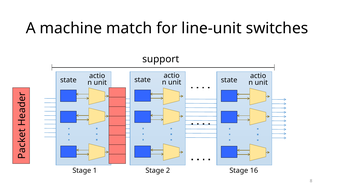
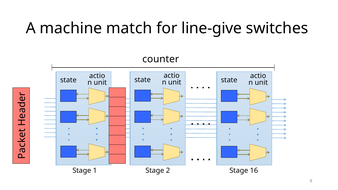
line-unit: line-unit -> line-give
support: support -> counter
